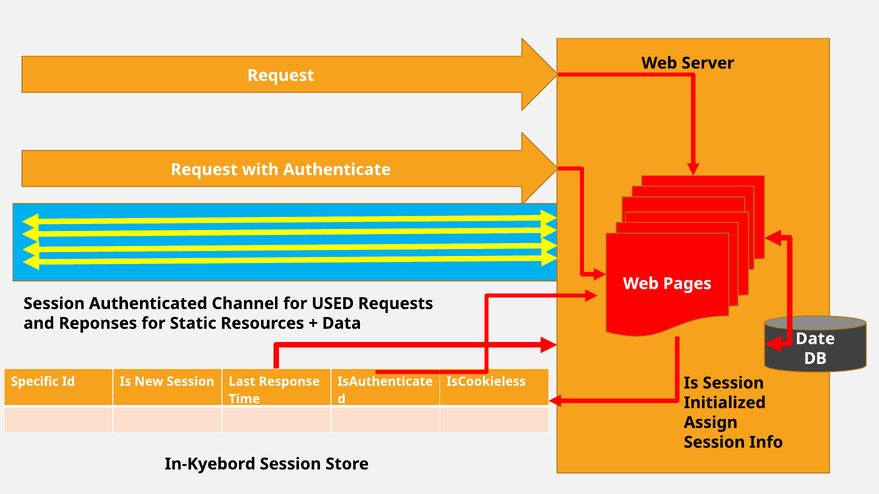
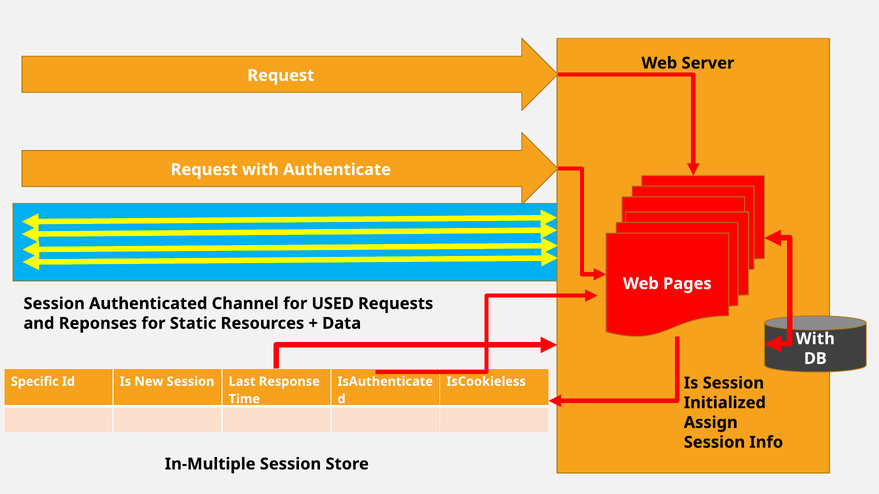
Date at (815, 339): Date -> With
In-Kyebord: In-Kyebord -> In-Multiple
